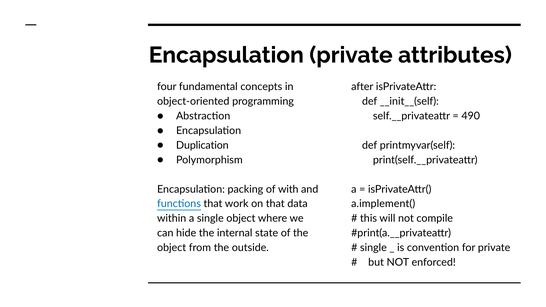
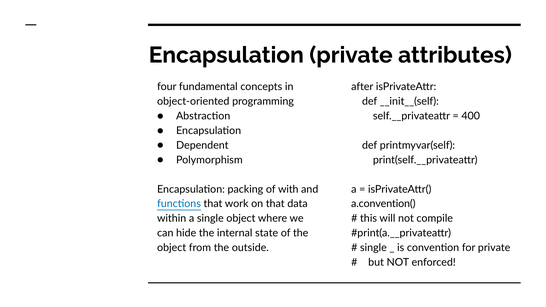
490: 490 -> 400
Duplication: Duplication -> Dependent
a.implement(: a.implement( -> a.convention(
